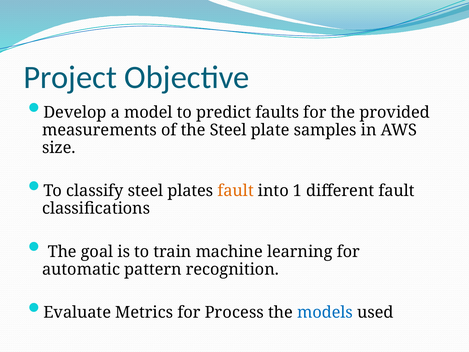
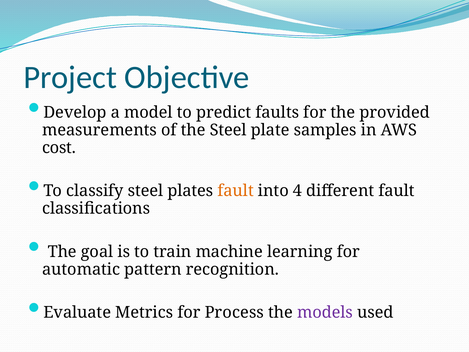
size: size -> cost
1: 1 -> 4
models colour: blue -> purple
